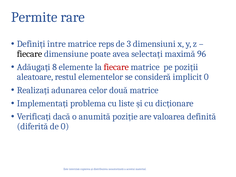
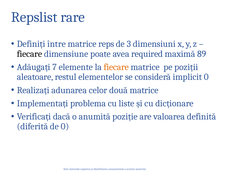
Permite: Permite -> Repslist
selectați: selectați -> required
96: 96 -> 89
8: 8 -> 7
fiecare at (116, 67) colour: red -> orange
